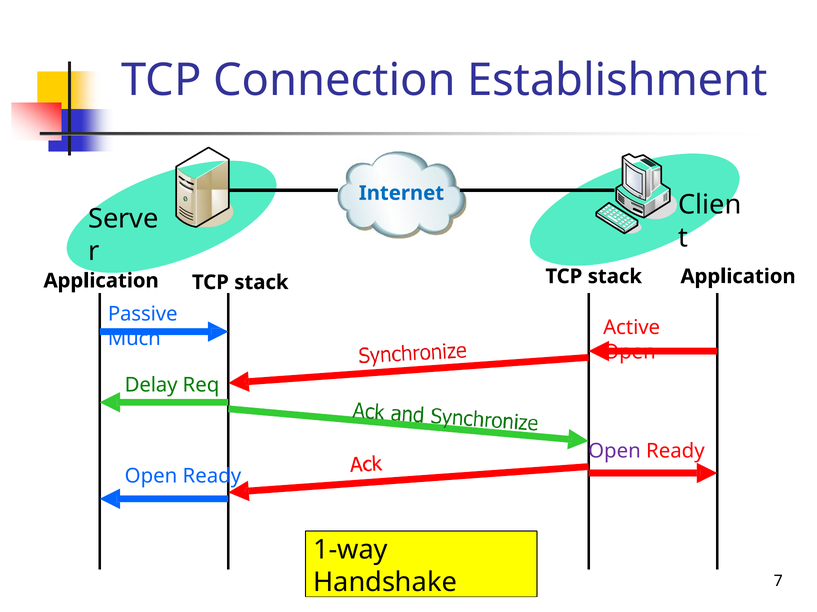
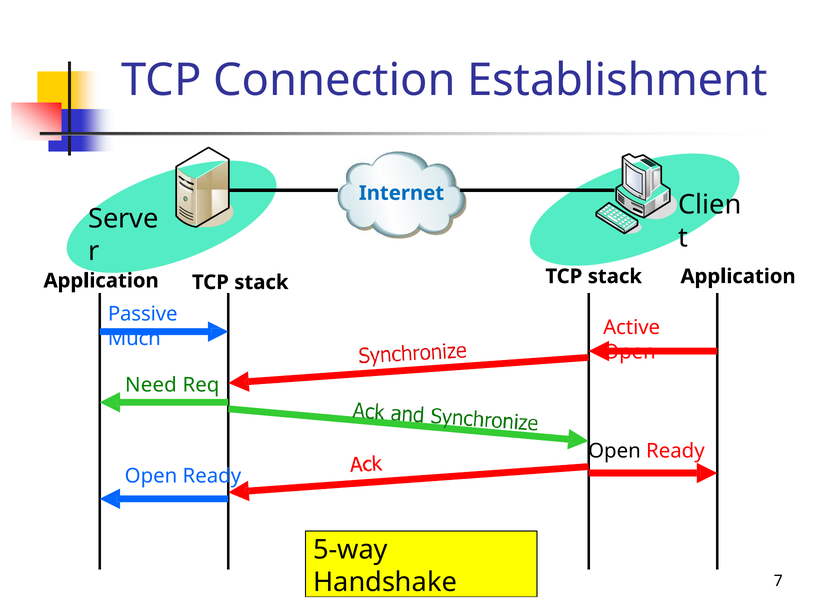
Delay: Delay -> Need
Open at (614, 451) colour: purple -> black
1-way: 1-way -> 5-way
